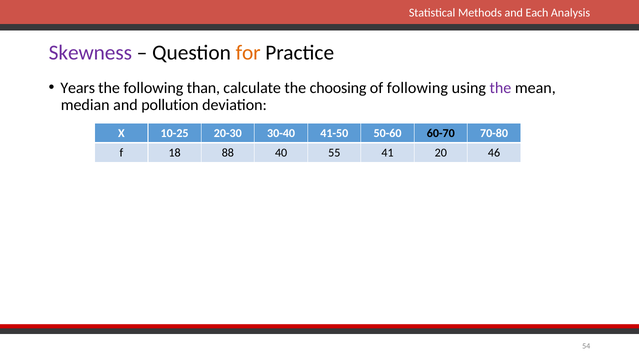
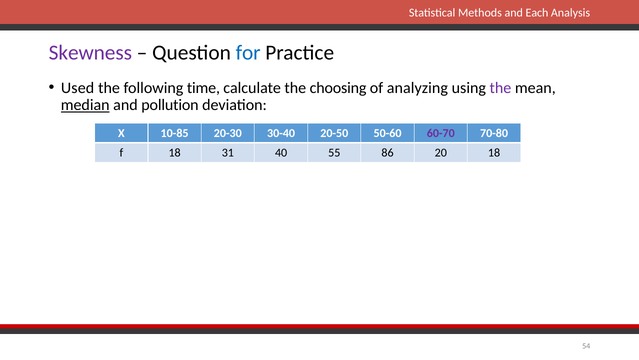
for colour: orange -> blue
Years: Years -> Used
than: than -> time
of following: following -> analyzing
median underline: none -> present
10-25: 10-25 -> 10-85
41-50: 41-50 -> 20-50
60-70 colour: black -> purple
88: 88 -> 31
41: 41 -> 86
20 46: 46 -> 18
